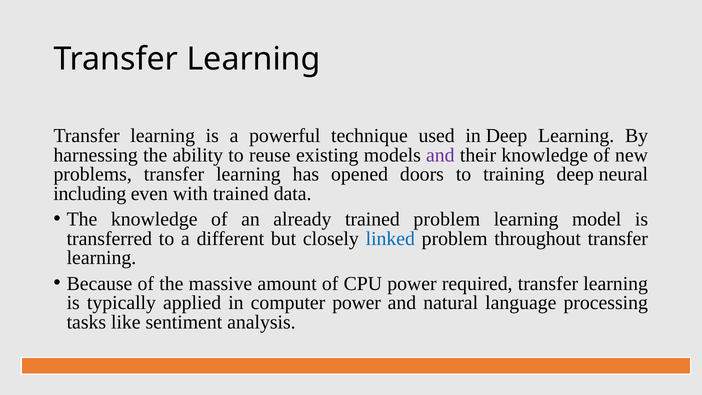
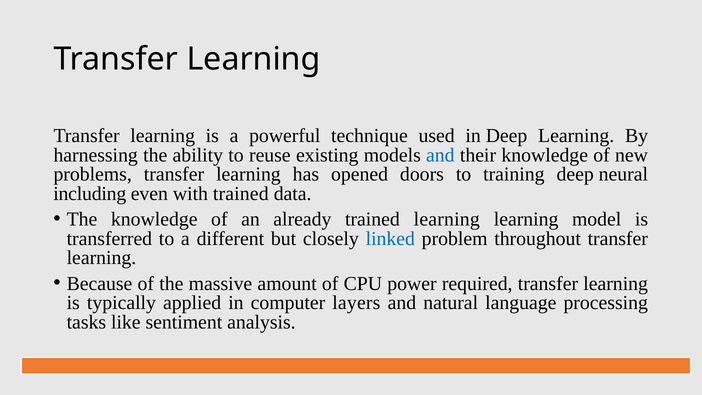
and at (440, 155) colour: purple -> blue
trained problem: problem -> learning
computer power: power -> layers
